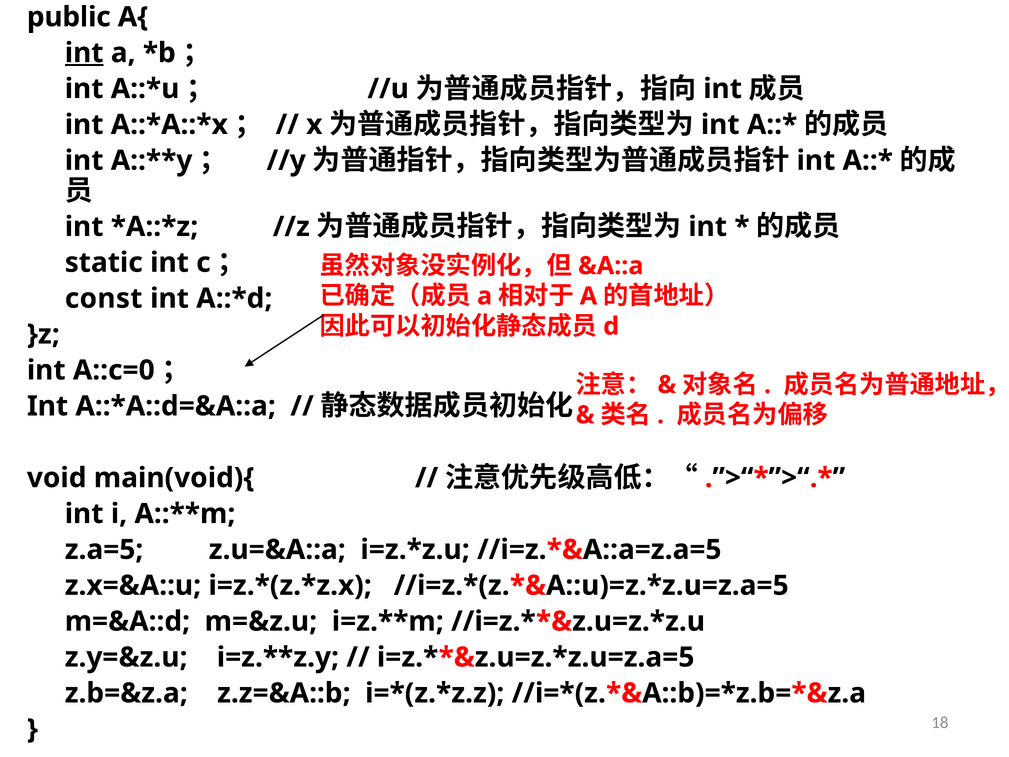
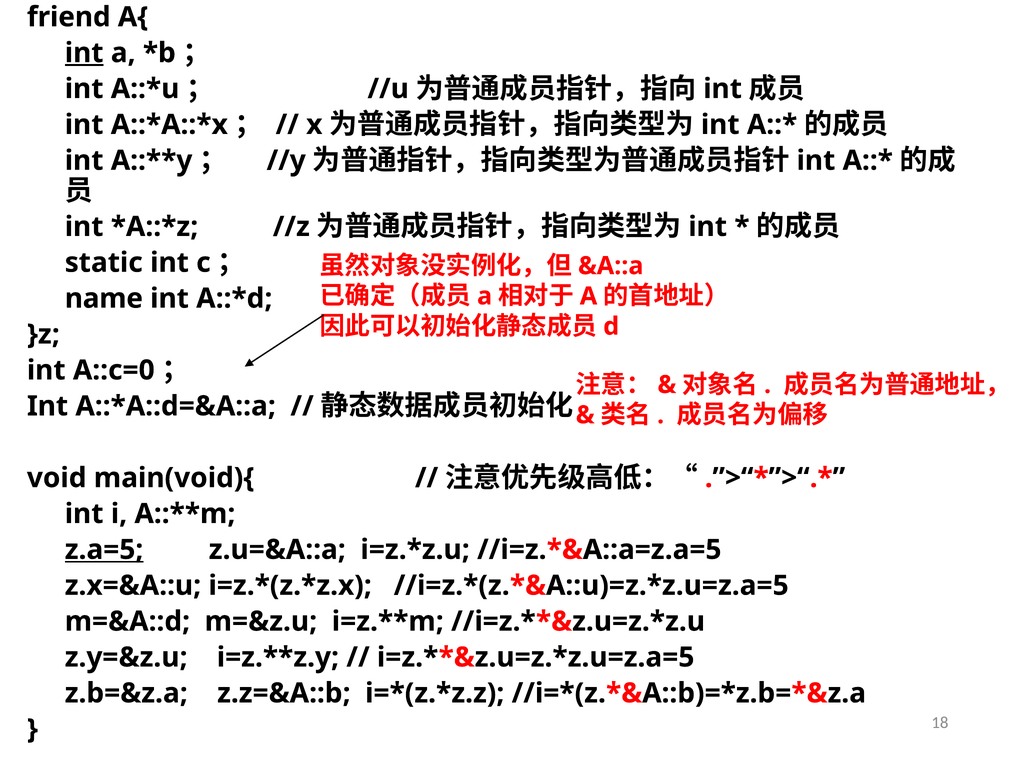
public: public -> friend
const: const -> name
z.a=5 underline: none -> present
